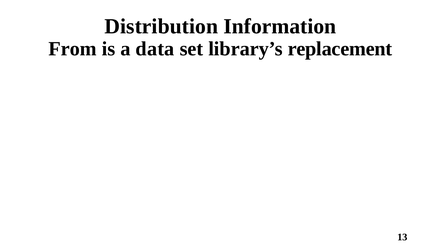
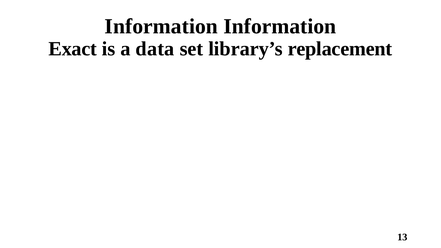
Distribution at (161, 26): Distribution -> Information
From: From -> Exact
